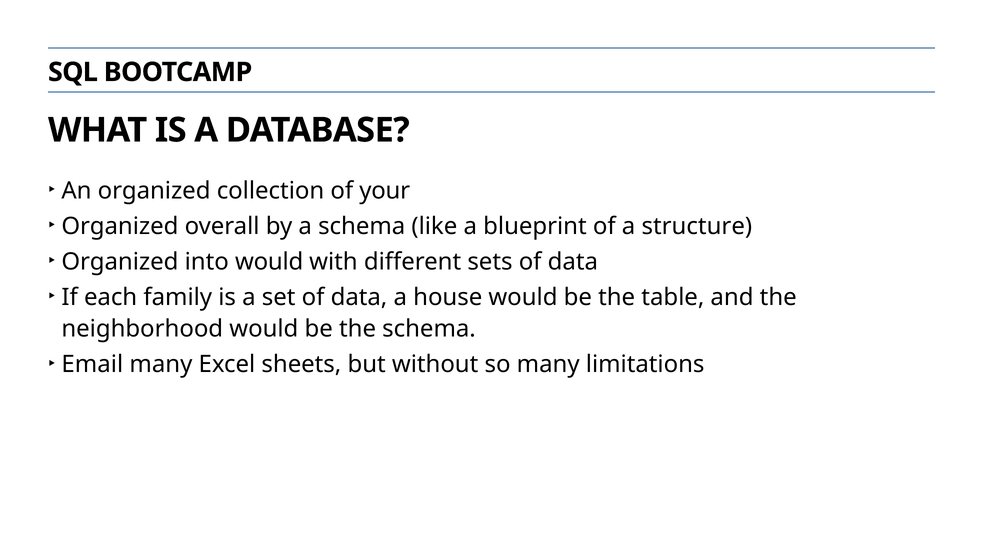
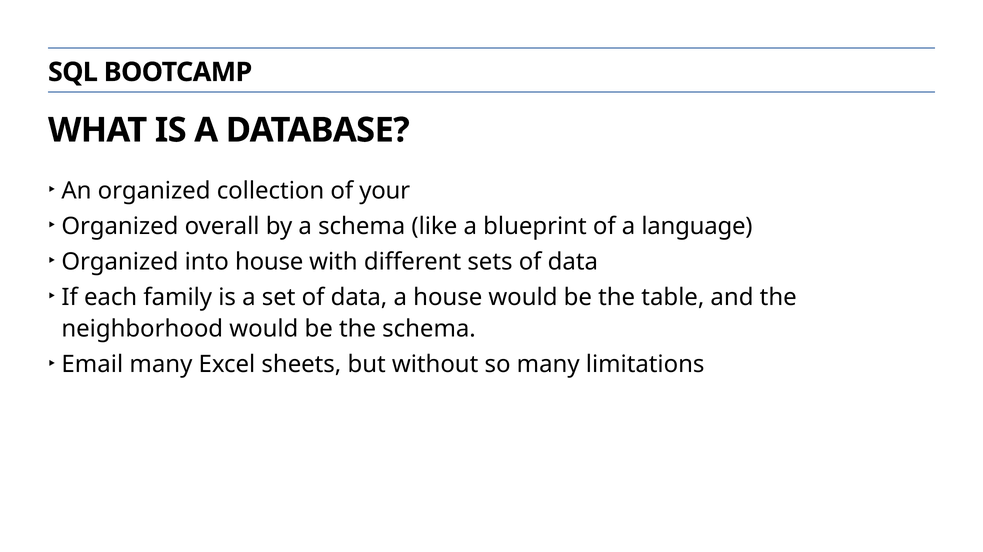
structure: structure -> language
into would: would -> house
